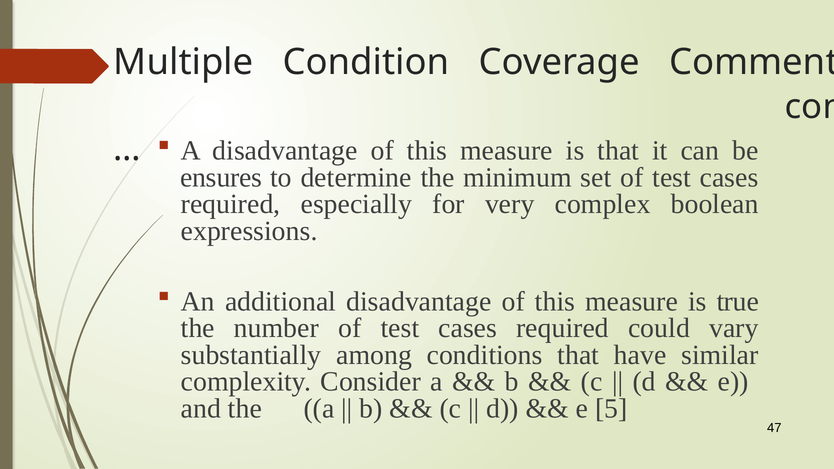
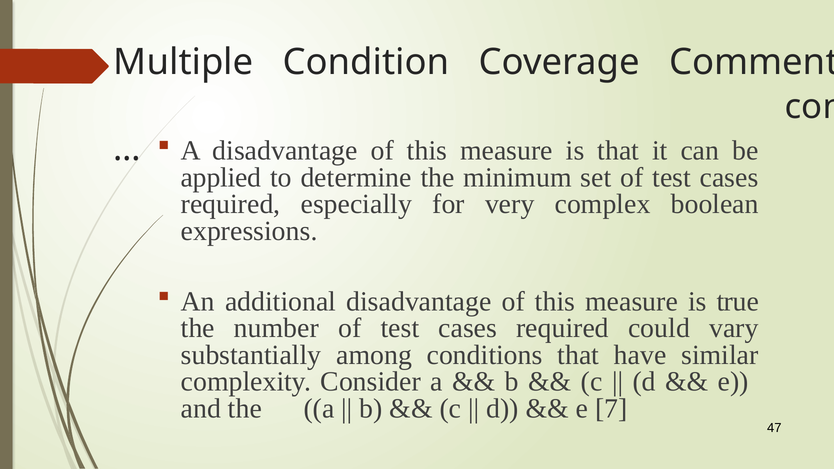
ensures: ensures -> applied
5: 5 -> 7
